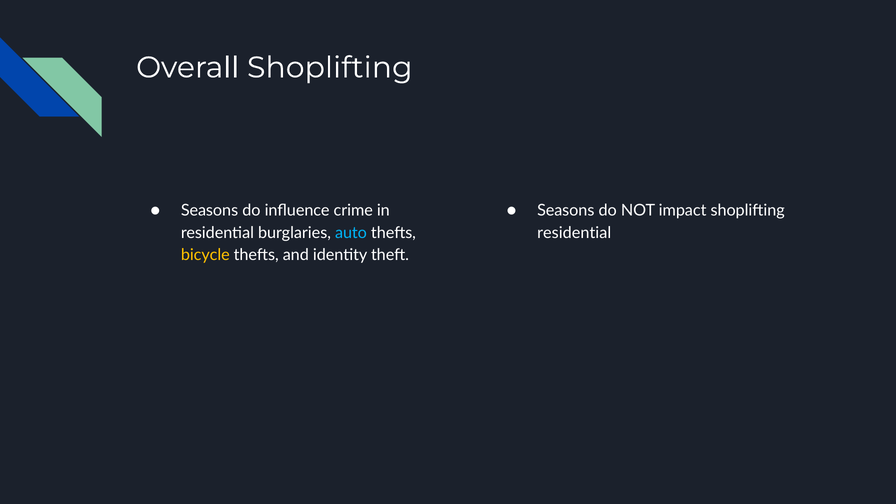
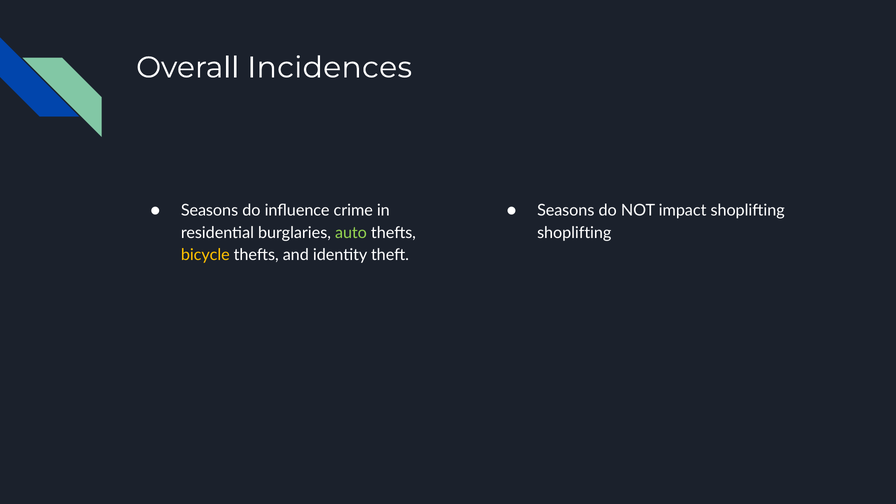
Overall Shoplifting: Shoplifting -> Incidences
auto colour: light blue -> light green
residential at (574, 233): residential -> shoplifting
